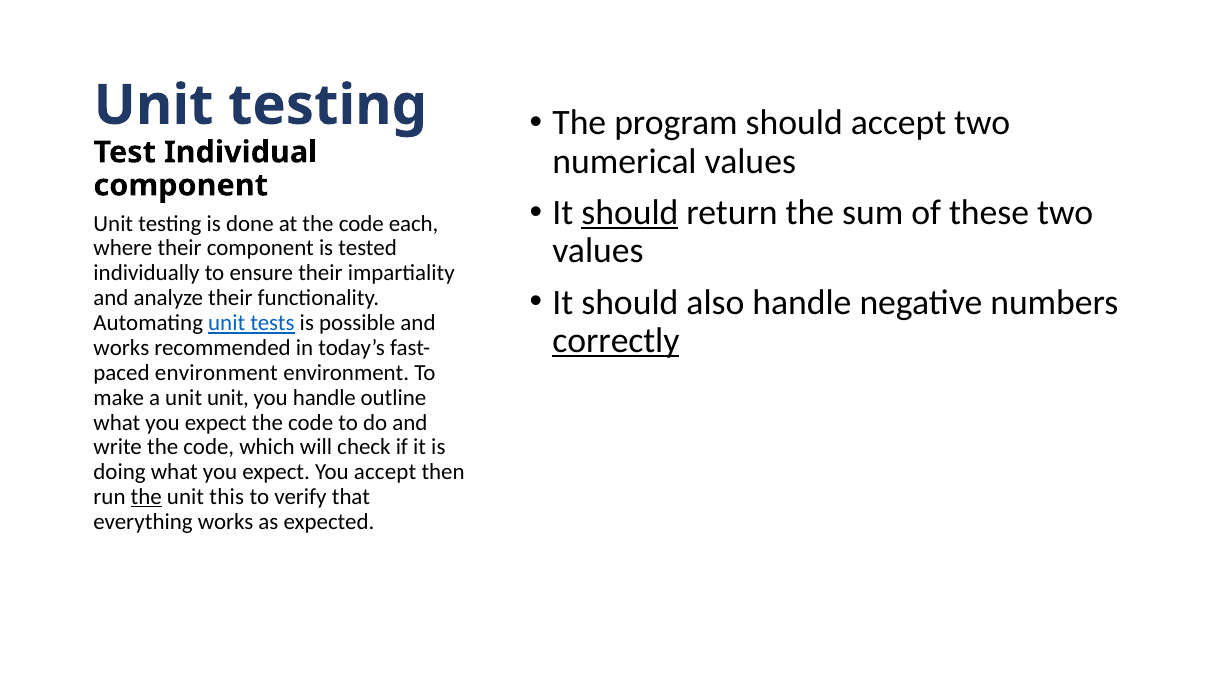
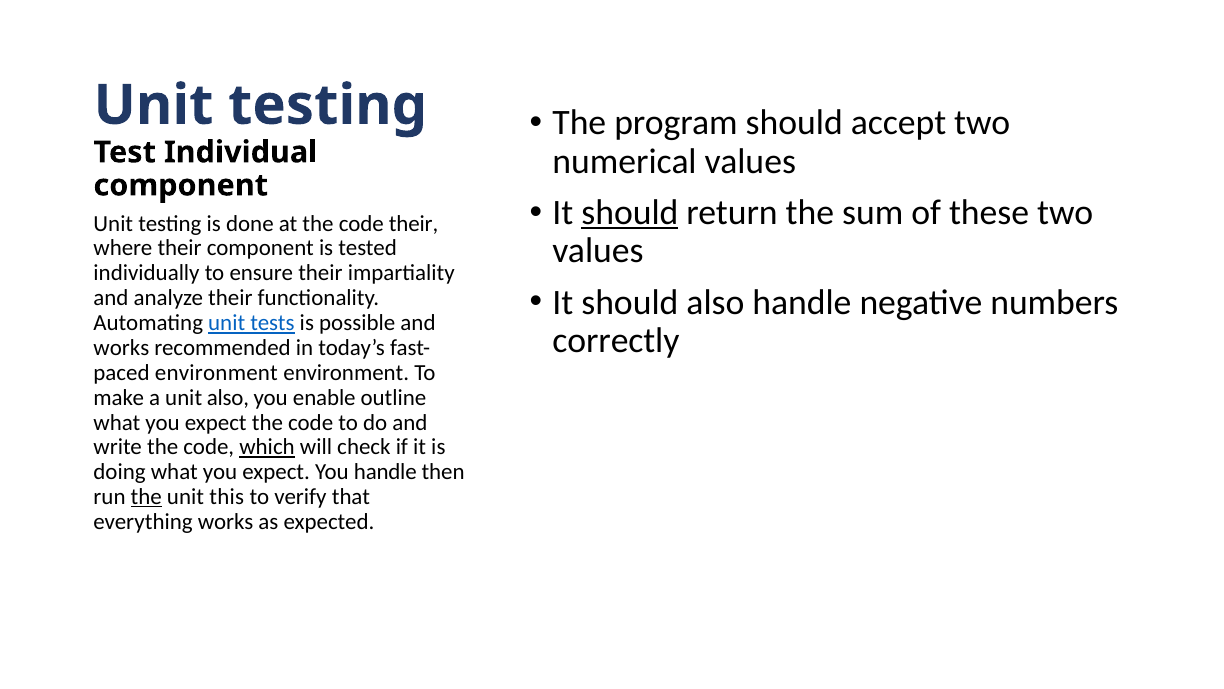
code each: each -> their
correctly underline: present -> none
unit unit: unit -> also
you handle: handle -> enable
which underline: none -> present
You accept: accept -> handle
